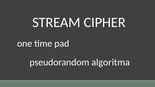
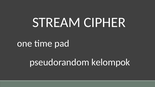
algoritma: algoritma -> kelompok
